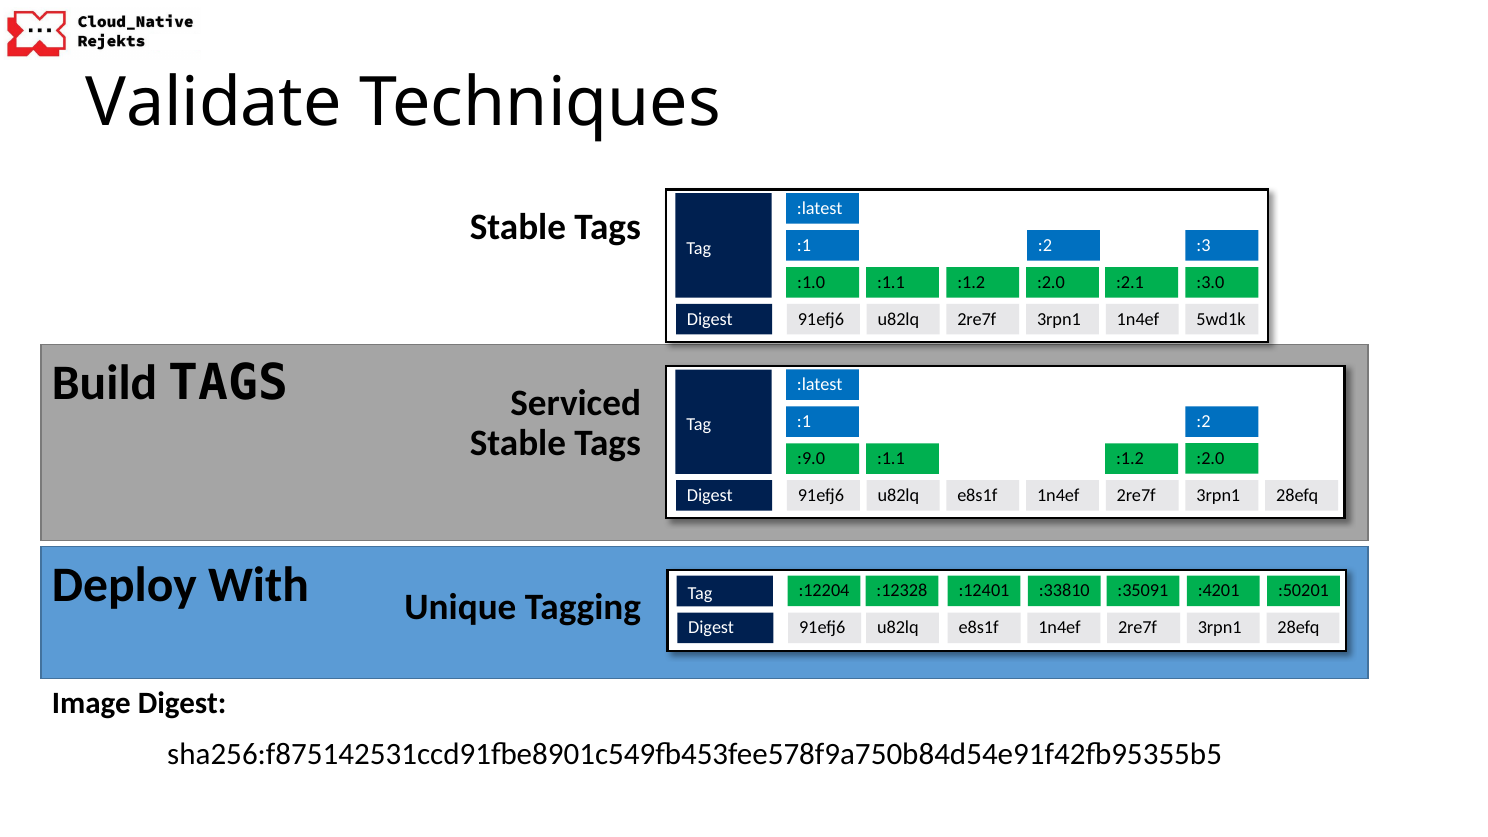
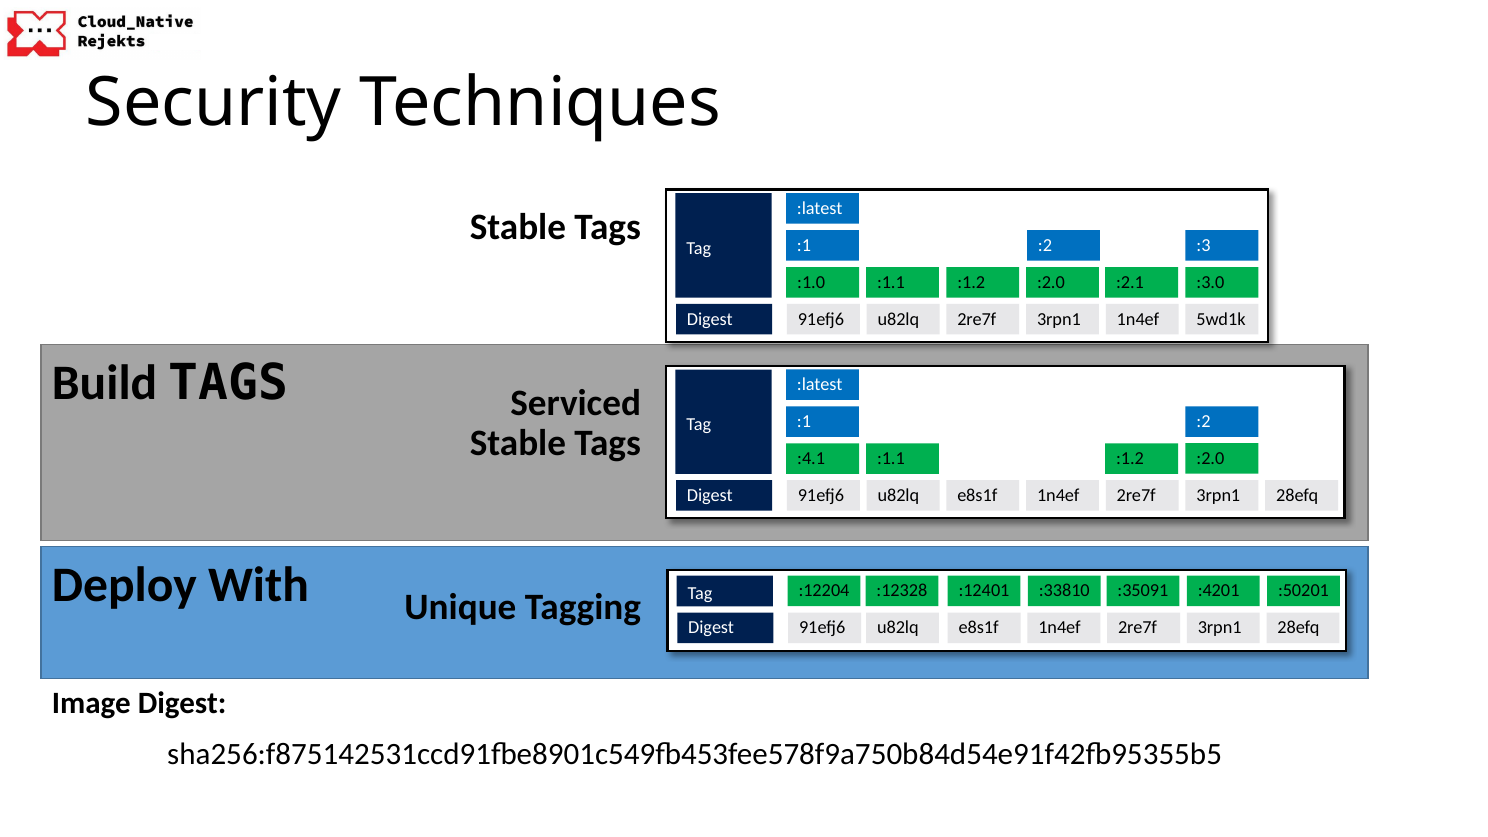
Validate: Validate -> Security
:9.0: :9.0 -> :4.1
